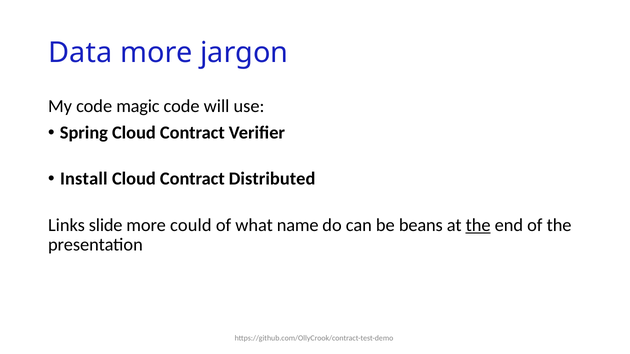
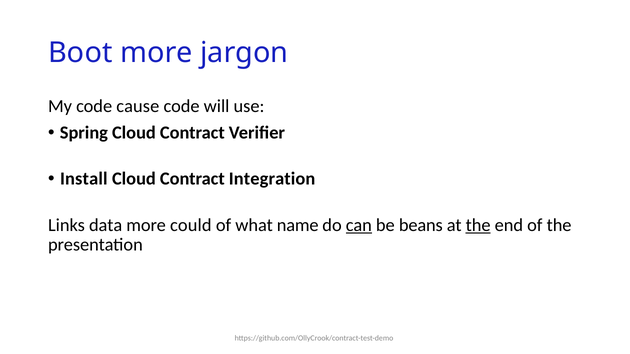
Data: Data -> Boot
magic: magic -> cause
Distributed: Distributed -> Integration
slide: slide -> data
can underline: none -> present
